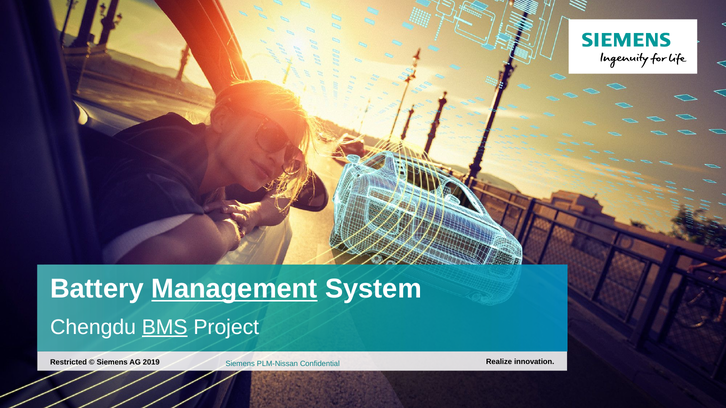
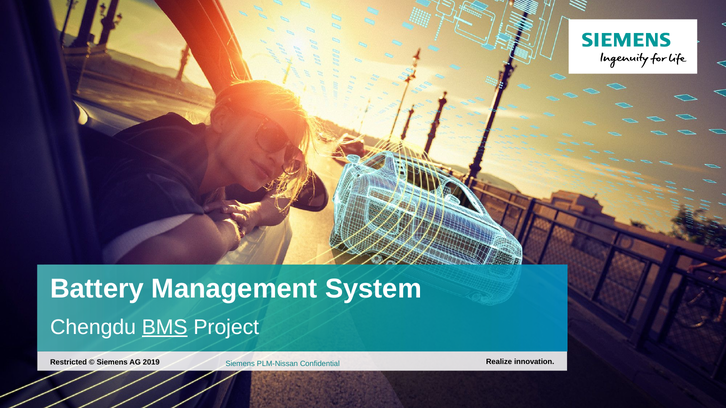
Management underline: present -> none
